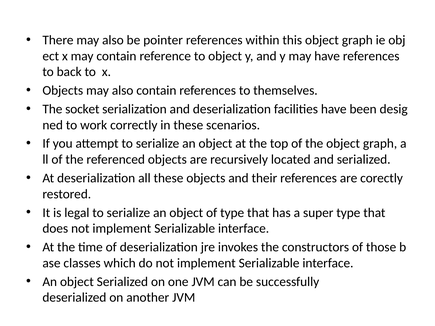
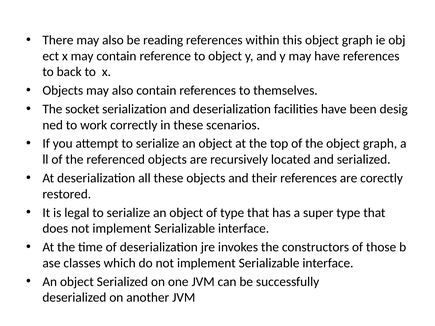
pointer: pointer -> reading
